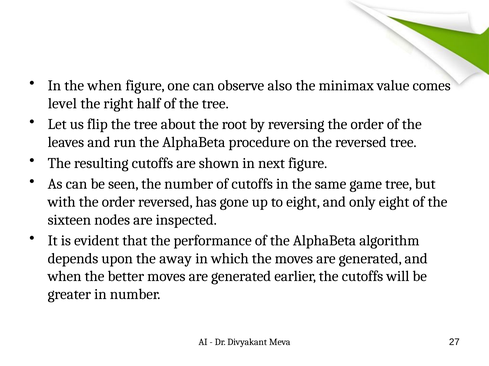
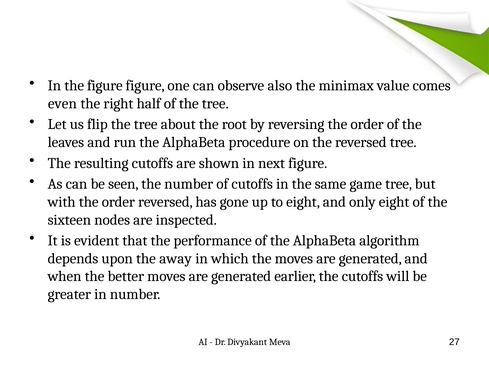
the when: when -> figure
level: level -> even
